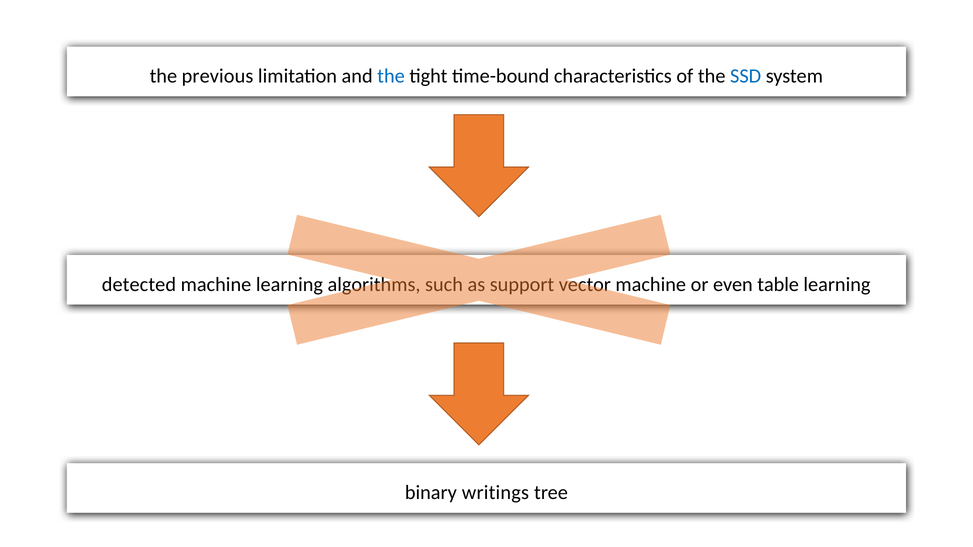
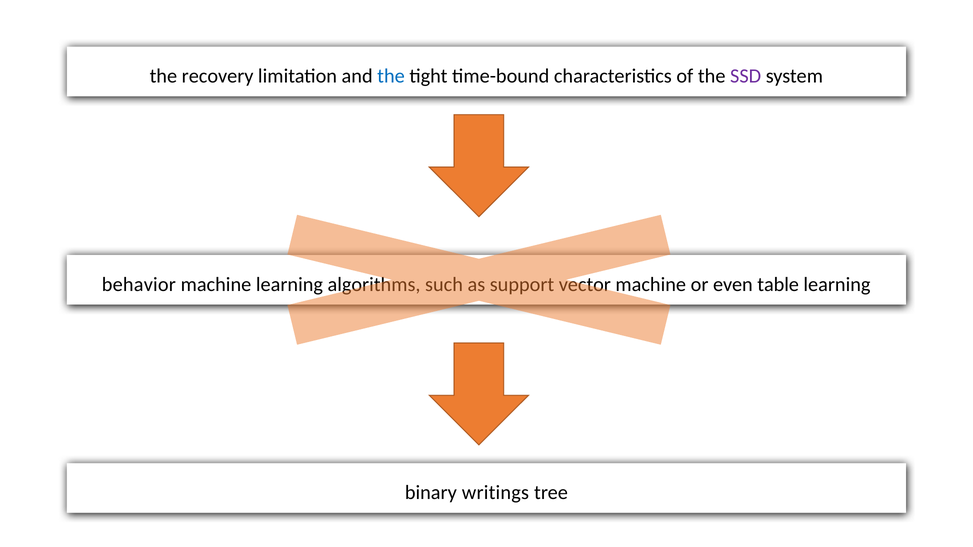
previous: previous -> recovery
SSD colour: blue -> purple
detected: detected -> behavior
